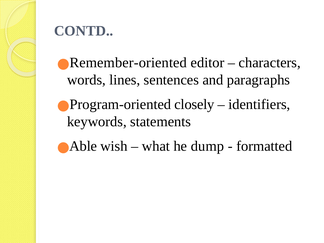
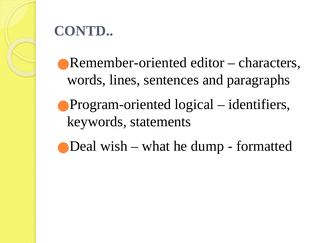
closely: closely -> logical
Able: Able -> Deal
